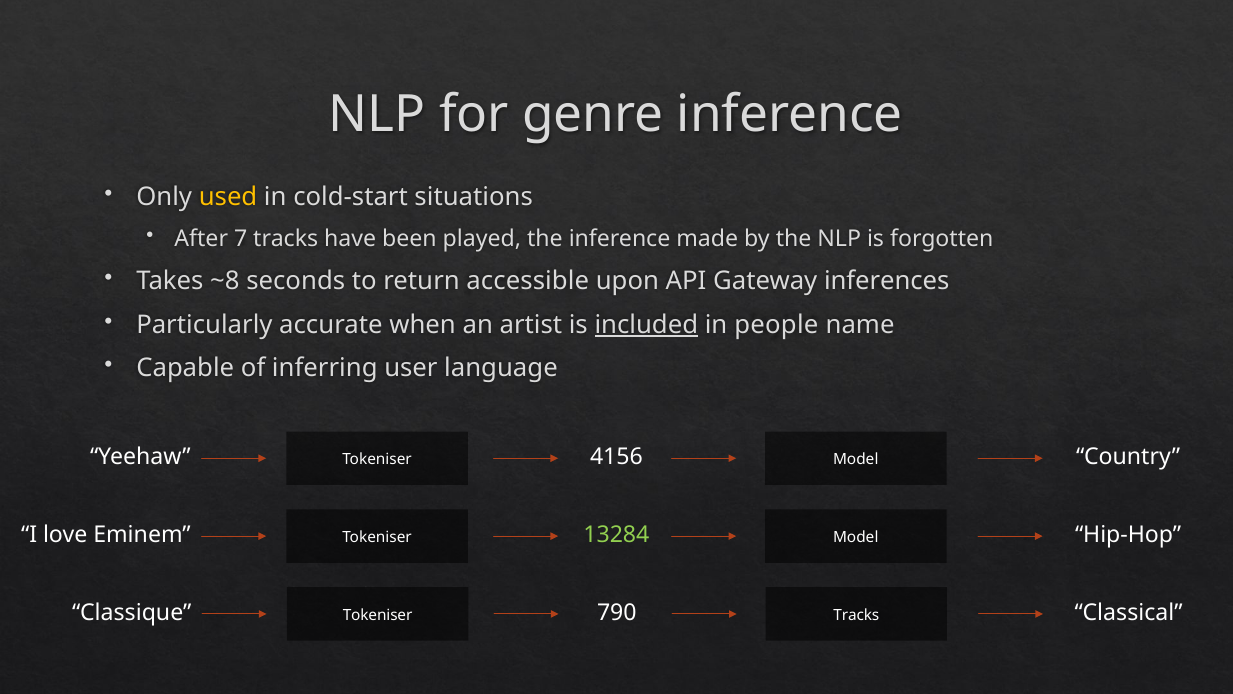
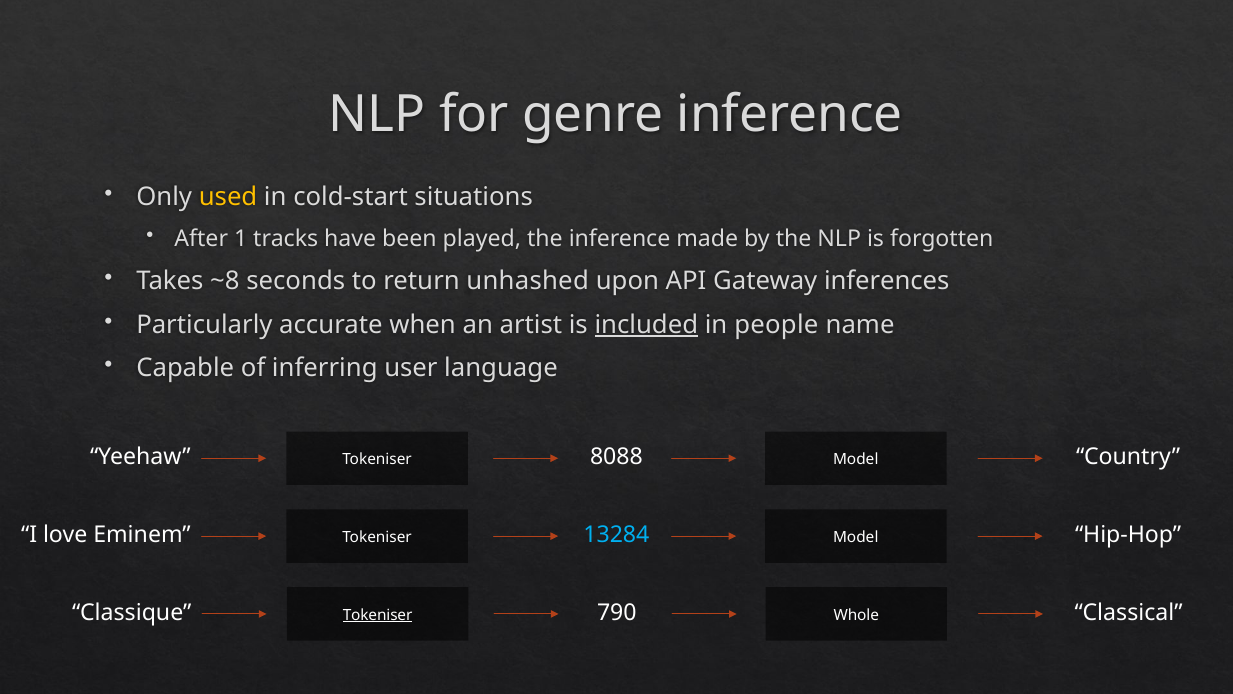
7: 7 -> 1
accessible: accessible -> unhashed
4156: 4156 -> 8088
13284 colour: light green -> light blue
Tokeniser at (378, 615) underline: none -> present
790 Tracks: Tracks -> Whole
